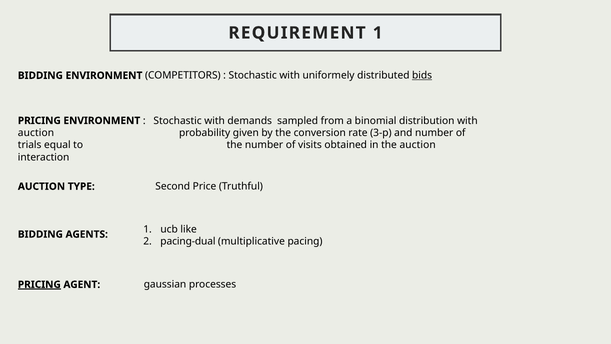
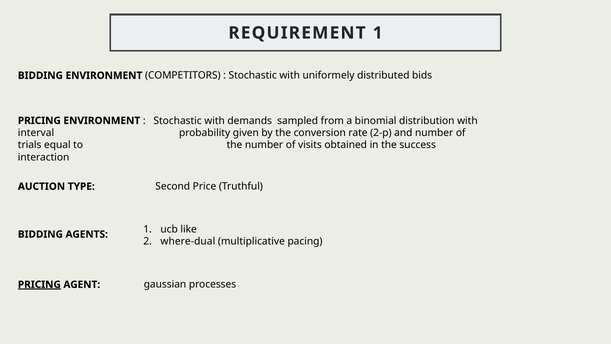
bids underline: present -> none
auction at (36, 133): auction -> interval
3-p: 3-p -> 2-p
the auction: auction -> success
pacing-dual: pacing-dual -> where-dual
